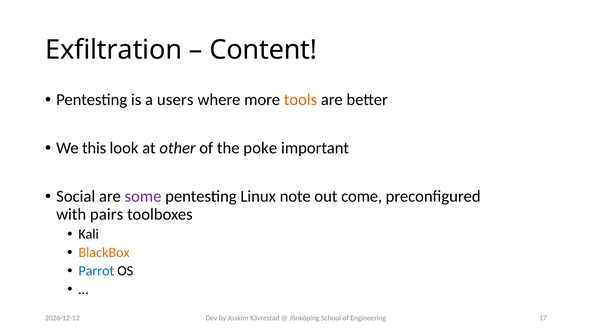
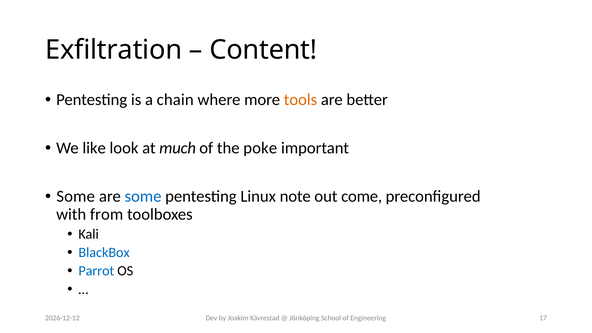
users: users -> chain
this: this -> like
other: other -> much
Social at (76, 196): Social -> Some
some at (143, 196) colour: purple -> blue
pairs: pairs -> from
BlackBox colour: orange -> blue
